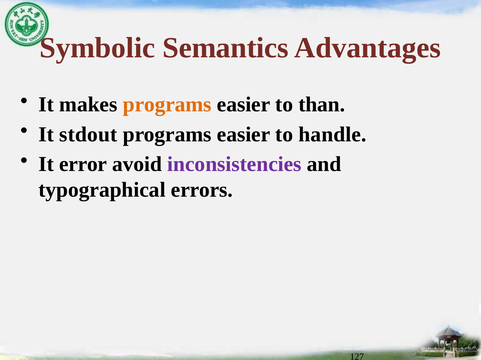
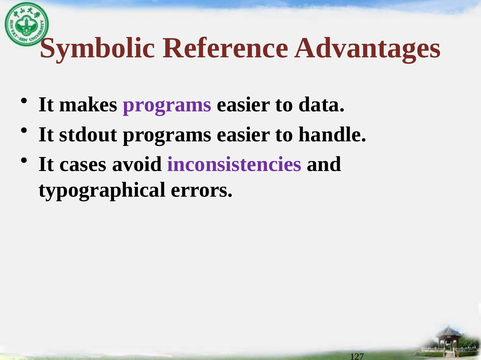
Semantics: Semantics -> Reference
programs at (167, 105) colour: orange -> purple
than: than -> data
error: error -> cases
